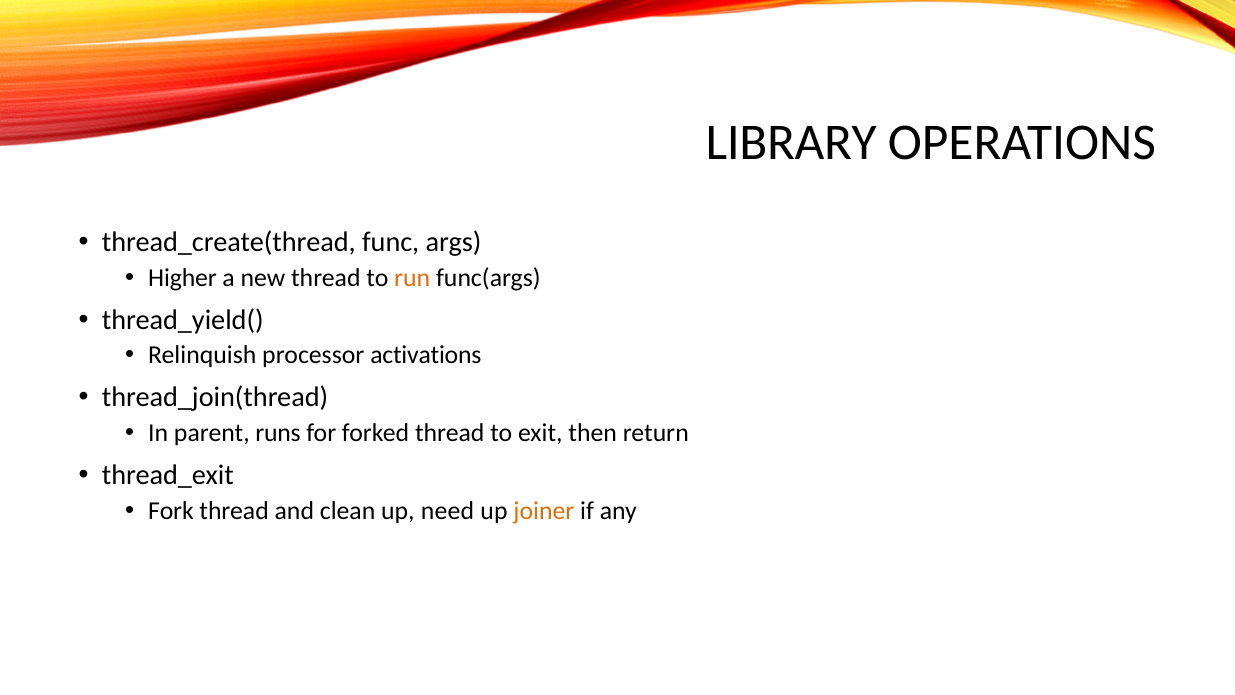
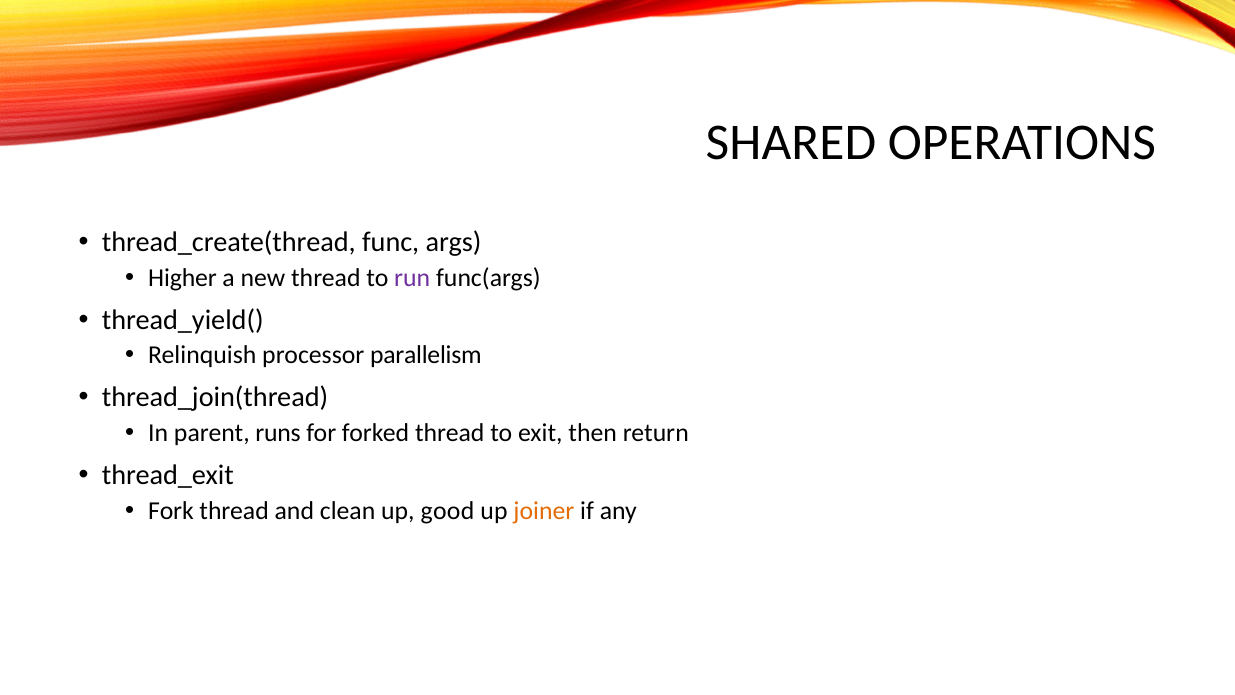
LIBRARY: LIBRARY -> SHARED
run colour: orange -> purple
activations: activations -> parallelism
need: need -> good
